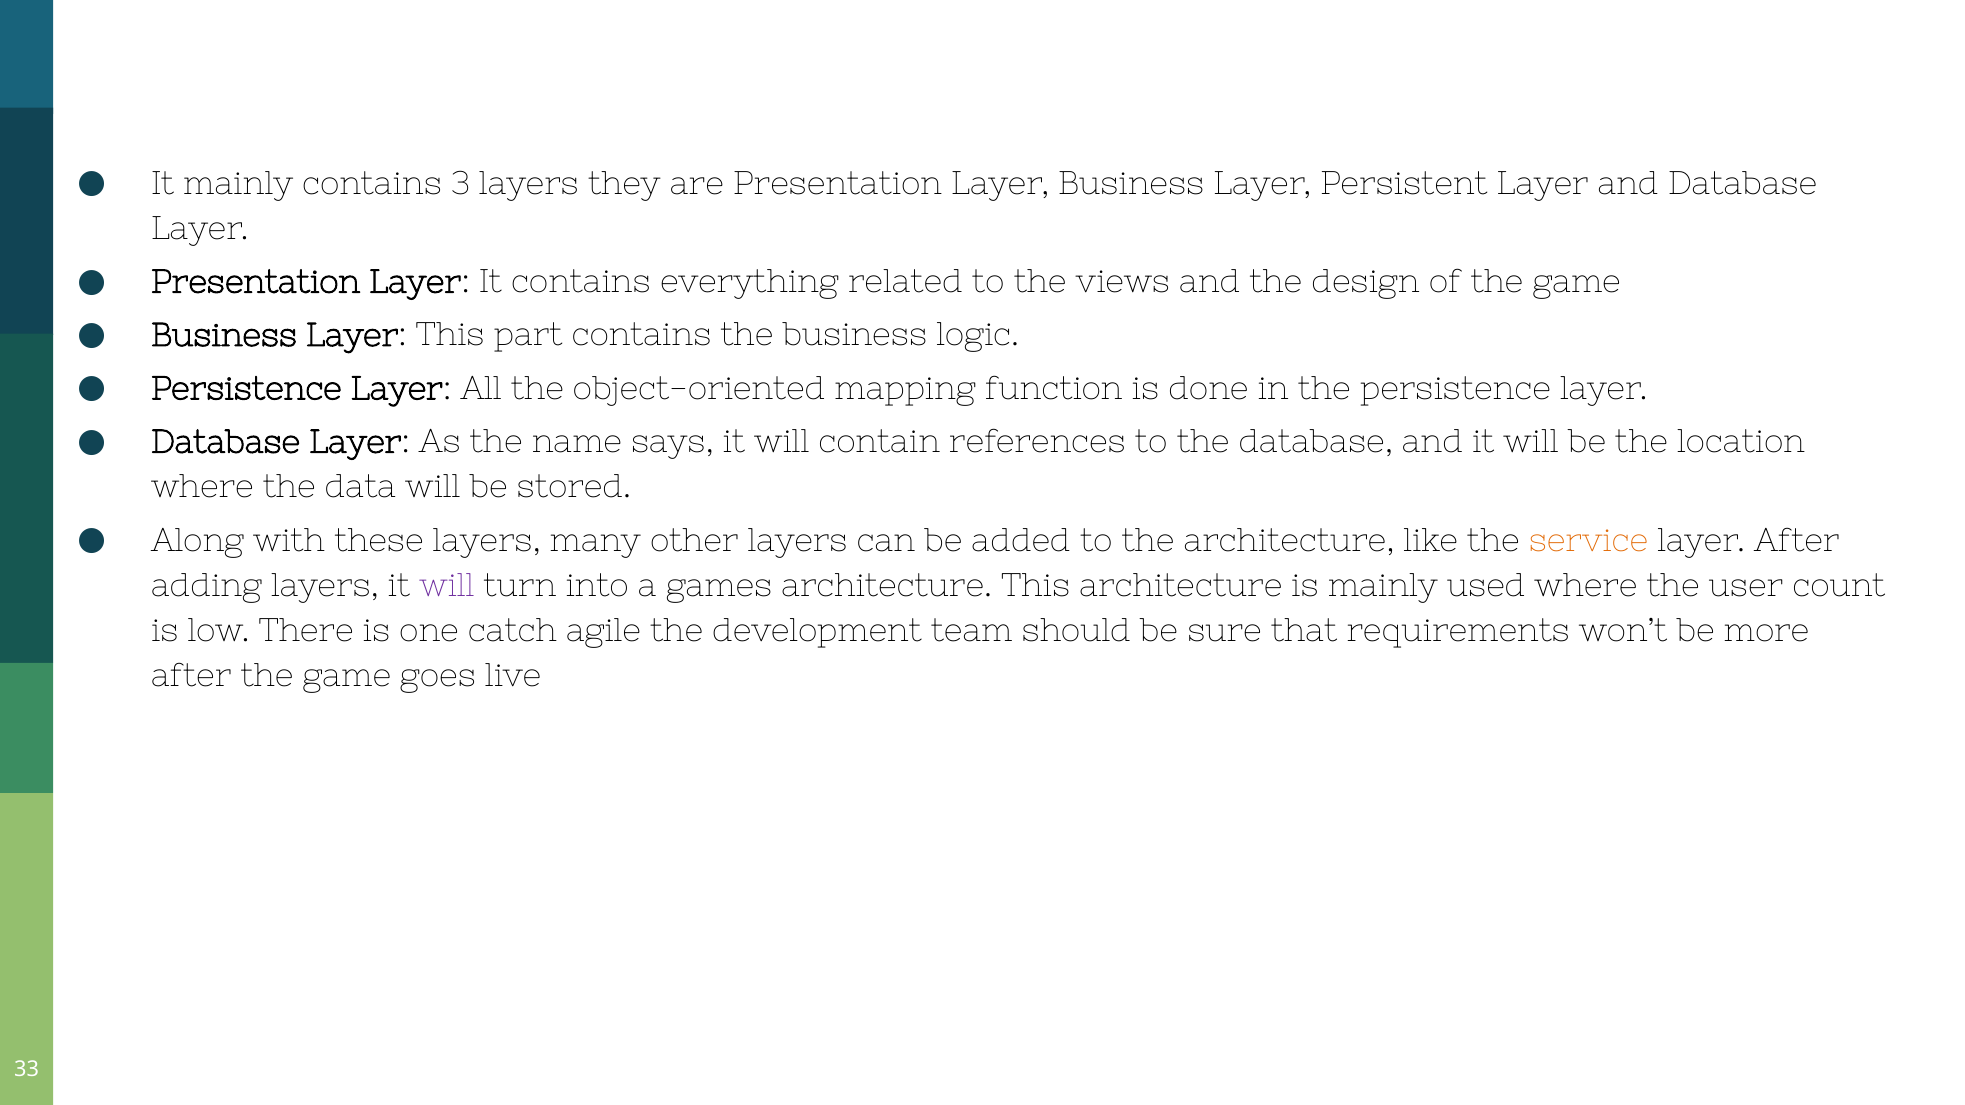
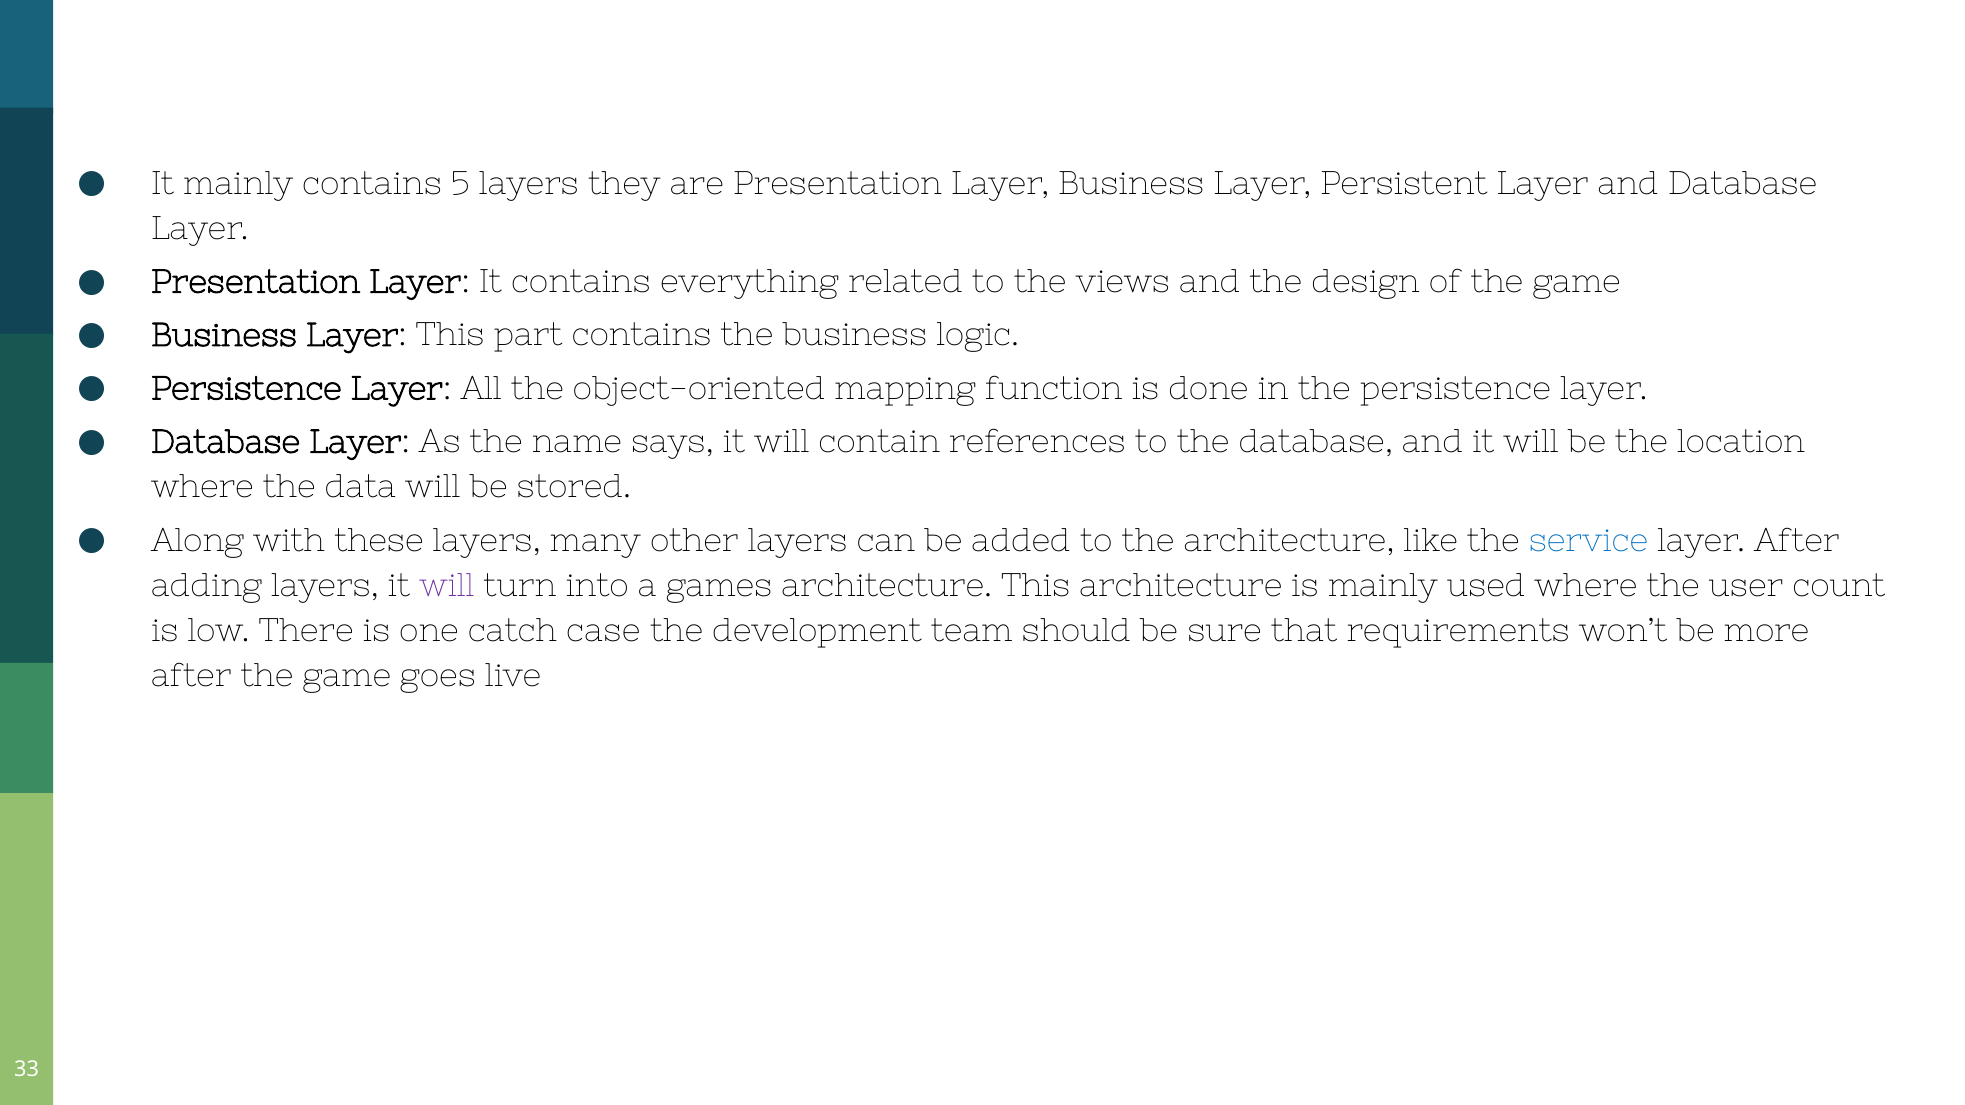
3: 3 -> 5
service colour: orange -> blue
agile: agile -> case
